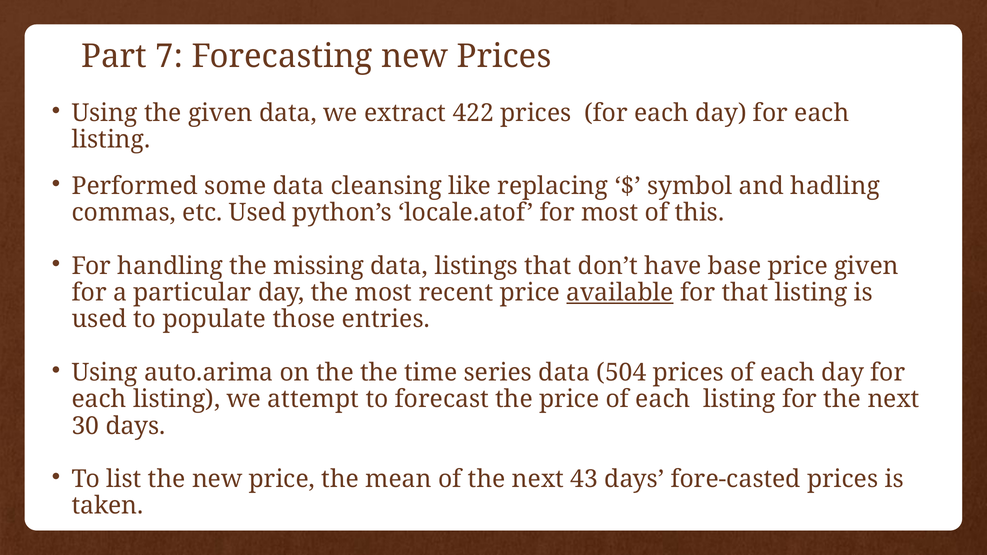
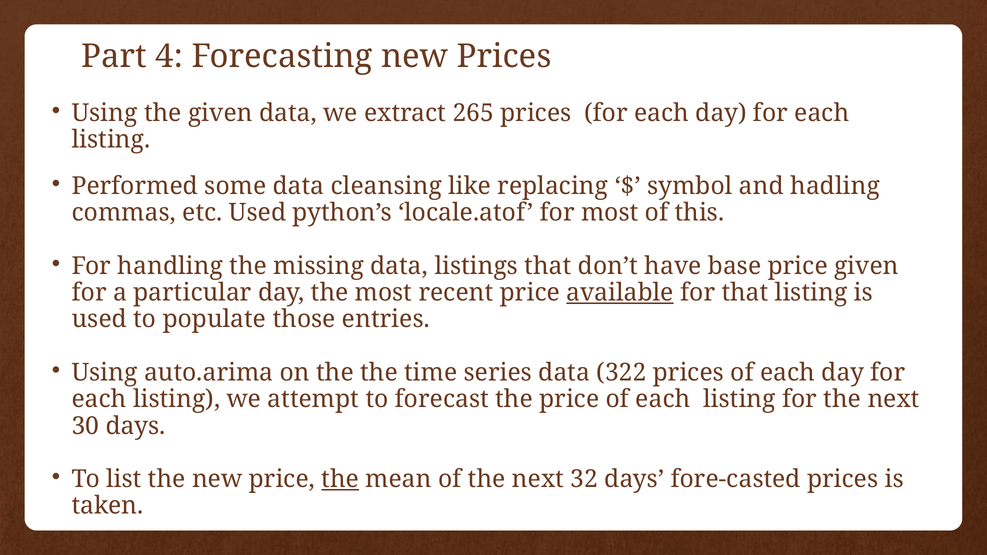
7: 7 -> 4
422: 422 -> 265
504: 504 -> 322
the at (340, 479) underline: none -> present
43: 43 -> 32
